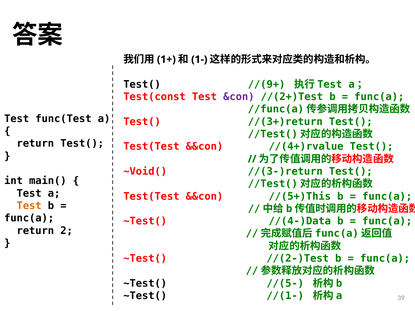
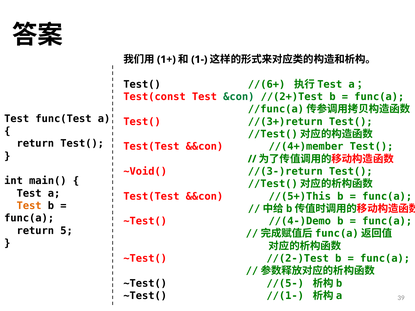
//(9+: //(9+ -> //(6+
&con colour: purple -> green
//(4+)rvalue: //(4+)rvalue -> //(4+)member
//(4-)Data: //(4-)Data -> //(4-)Demo
2: 2 -> 5
